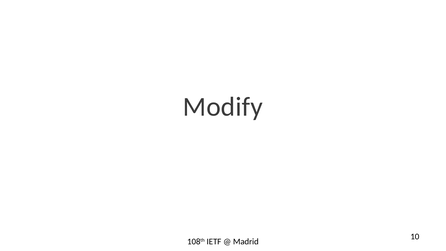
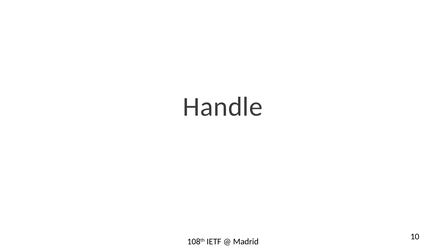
Modify: Modify -> Handle
